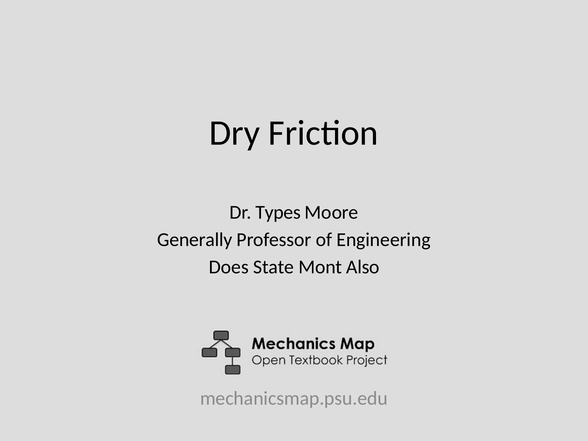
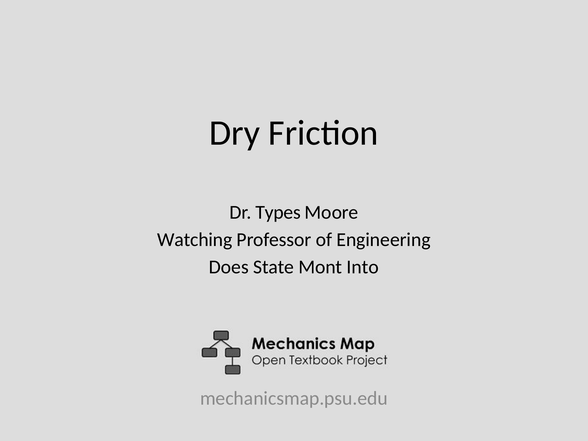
Generally: Generally -> Watching
Also: Also -> Into
